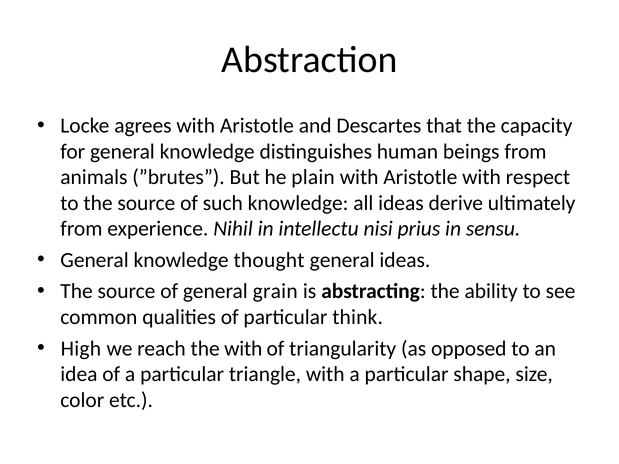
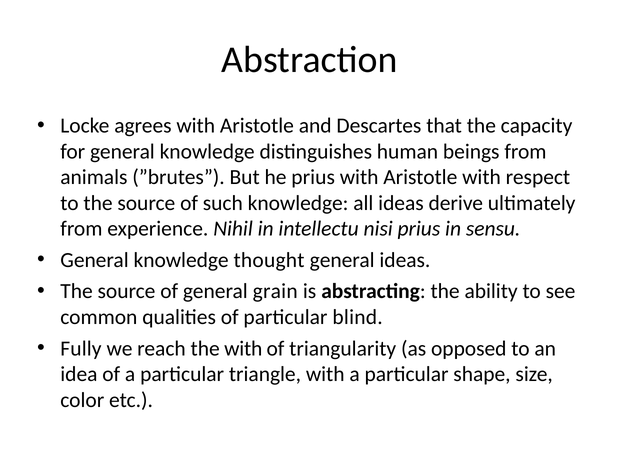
he plain: plain -> prius
think: think -> blind
High: High -> Fully
